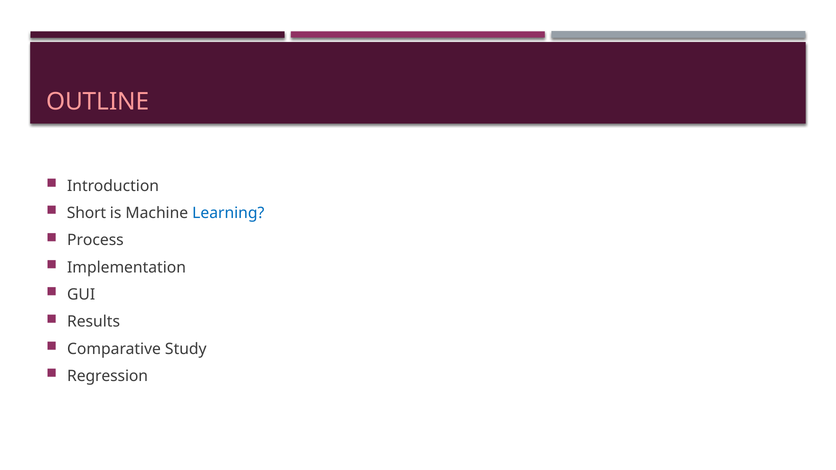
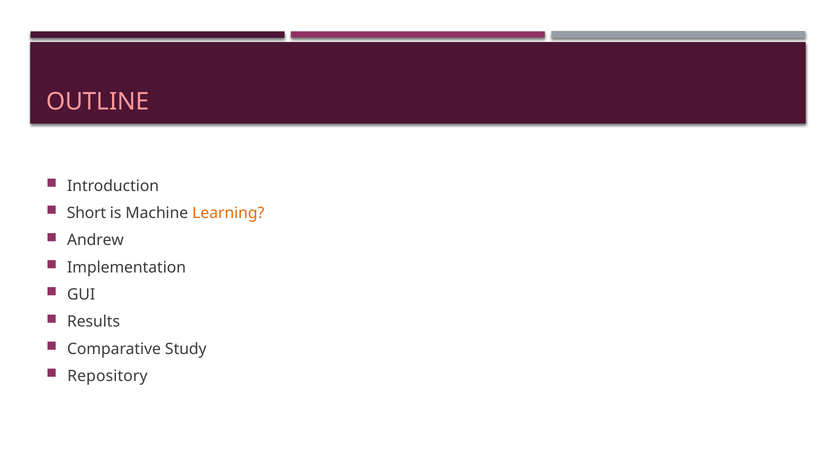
Learning colour: blue -> orange
Process: Process -> Andrew
Regression: Regression -> Repository
